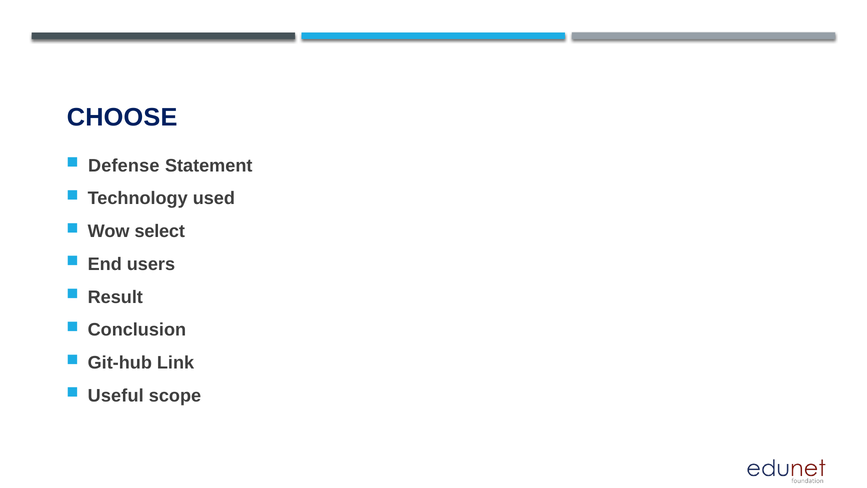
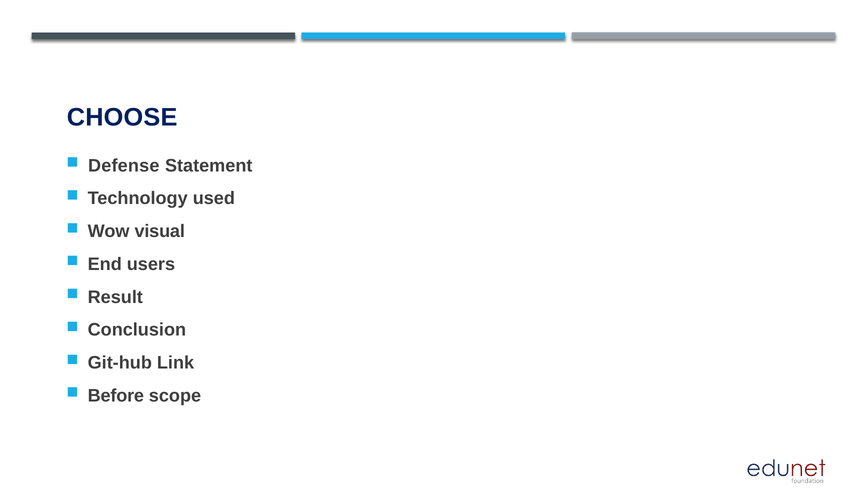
select: select -> visual
Useful: Useful -> Before
